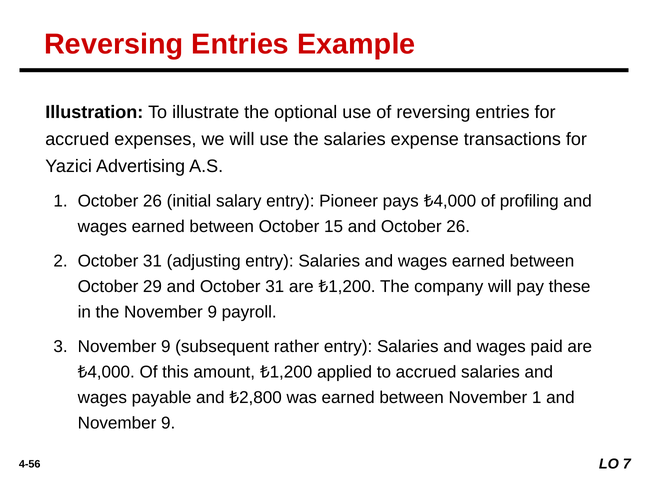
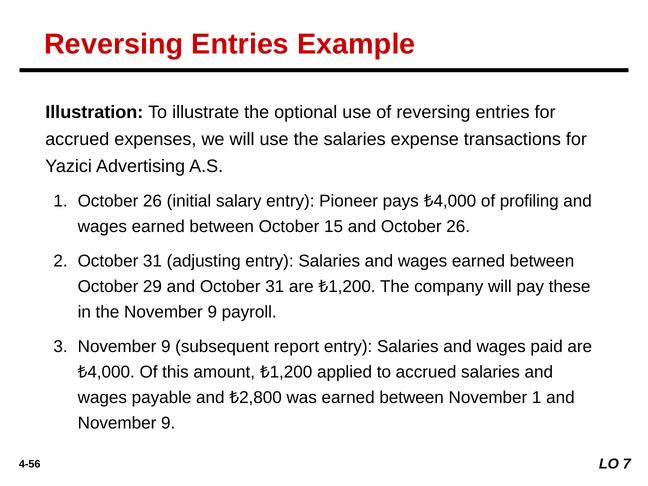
rather: rather -> report
